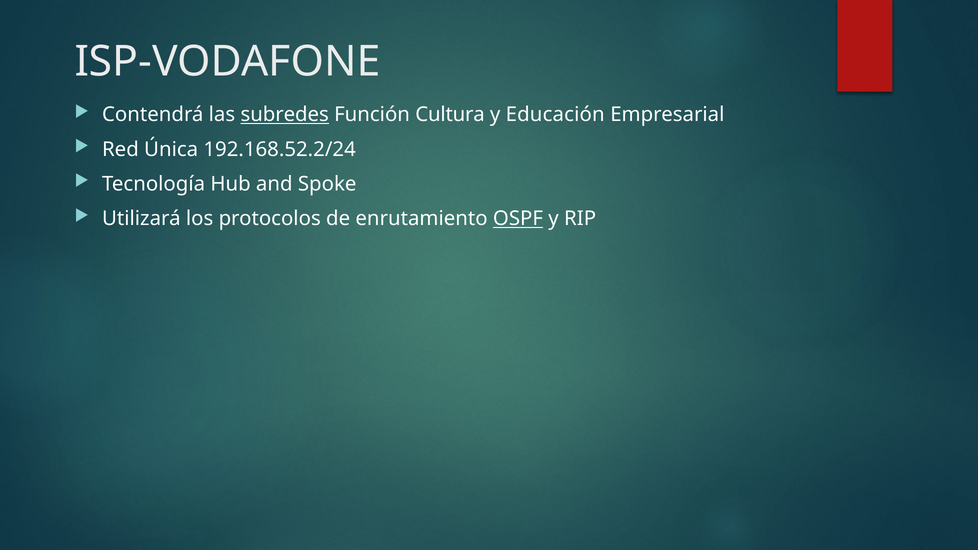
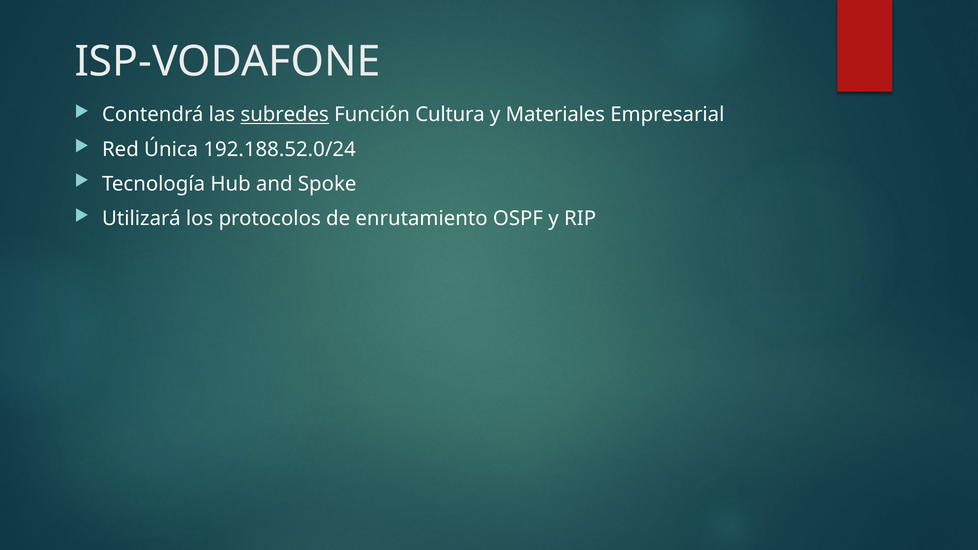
Educación: Educación -> Materiales
192.168.52.2/24: 192.168.52.2/24 -> 192.188.52.0/24
OSPF underline: present -> none
